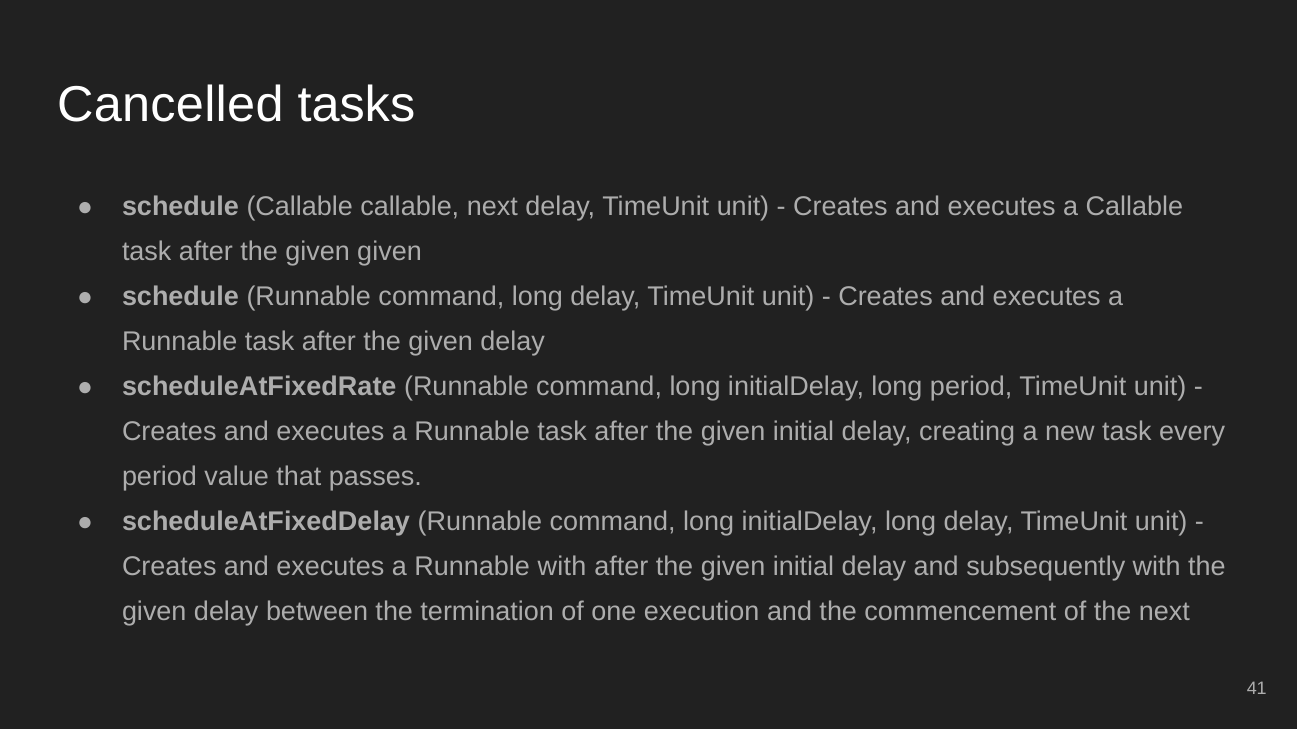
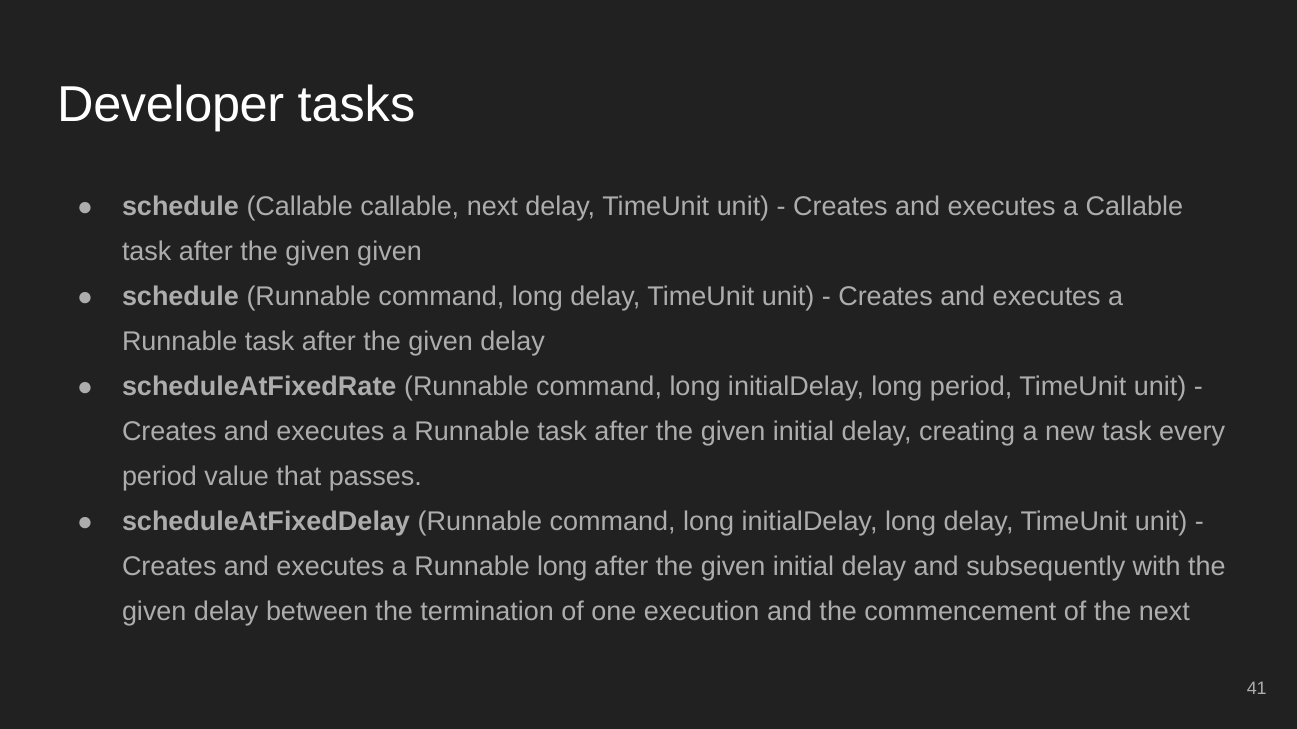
Cancelled: Cancelled -> Developer
Runnable with: with -> long
